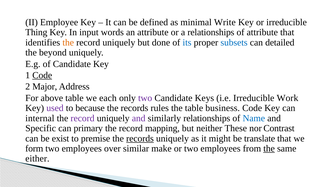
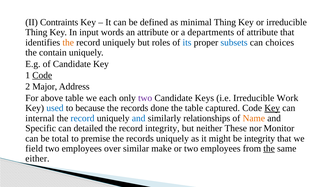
Employee: Employee -> Contraints
minimal Write: Write -> Thing
a relationships: relationships -> departments
done: done -> roles
detailed: detailed -> choices
beyond: beyond -> contain
used colour: purple -> blue
rules: rules -> done
business: business -> captured
Key at (272, 108) underline: none -> present
record at (83, 118) colour: purple -> blue
and at (139, 118) colour: purple -> blue
Name colour: blue -> orange
primary: primary -> detailed
record mapping: mapping -> integrity
Contrast: Contrast -> Monitor
exist: exist -> total
records at (140, 139) underline: present -> none
be translate: translate -> integrity
form: form -> field
